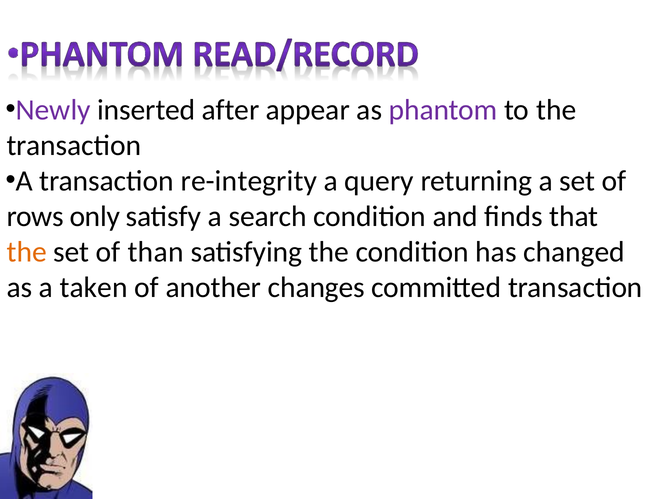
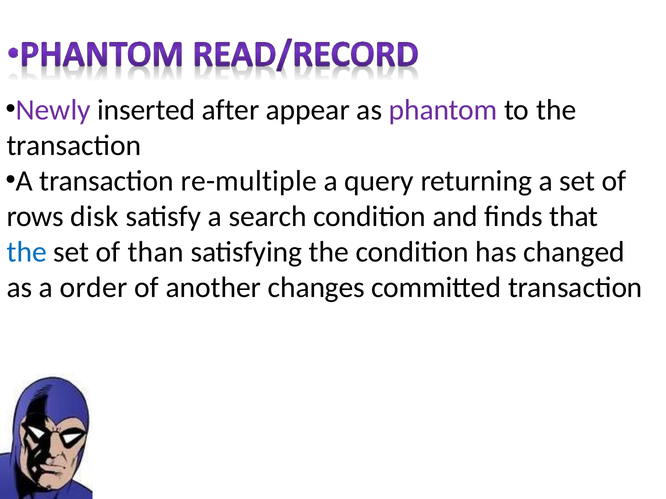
re-integrity: re-integrity -> re-multiple
only: only -> disk
the at (27, 252) colour: orange -> blue
taken: taken -> order
